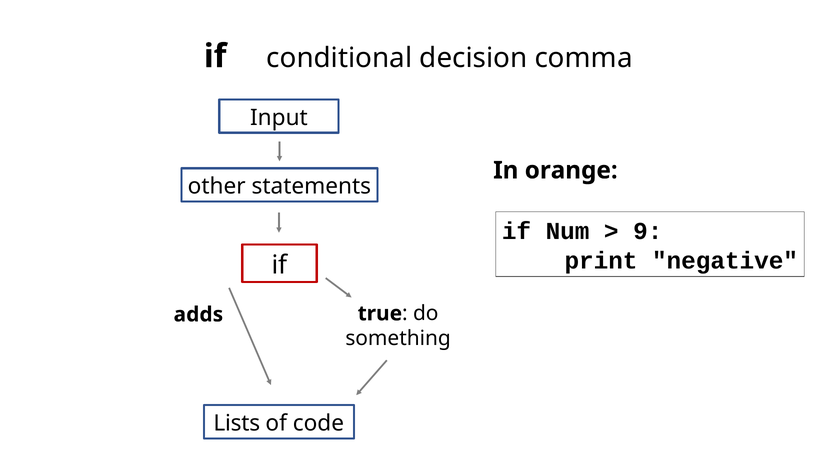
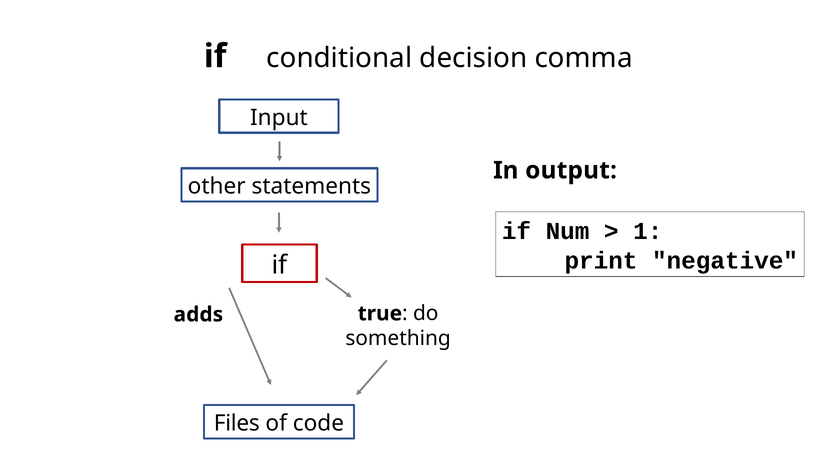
orange: orange -> output
9: 9 -> 1
Lists: Lists -> Files
